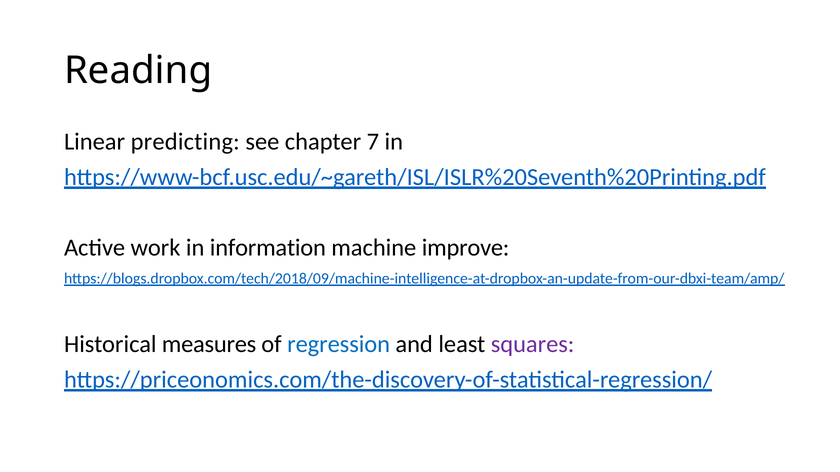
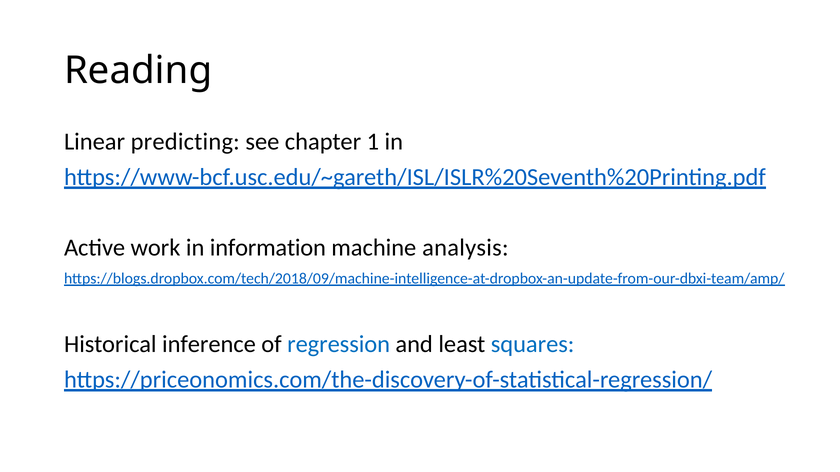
7: 7 -> 1
improve: improve -> analysis
measures: measures -> inference
squares colour: purple -> blue
